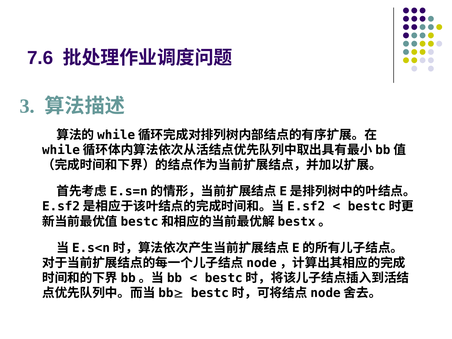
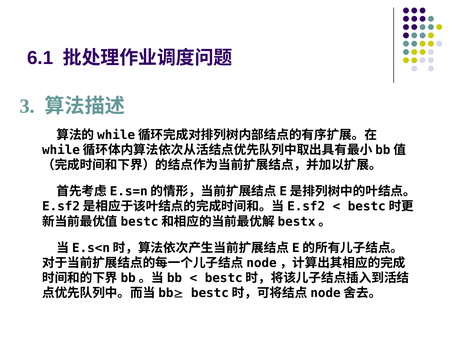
7.6: 7.6 -> 6.1
